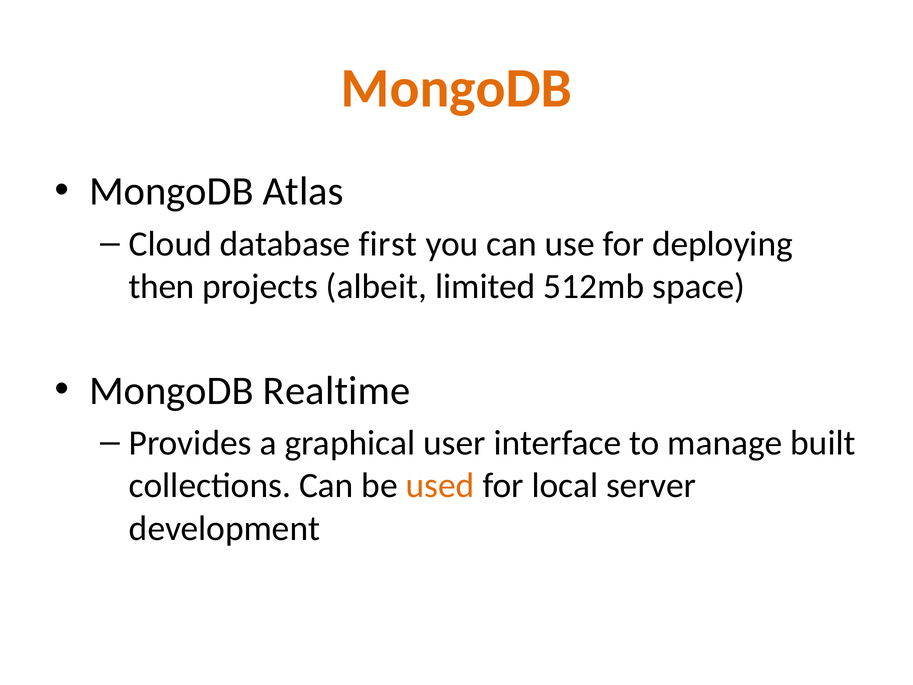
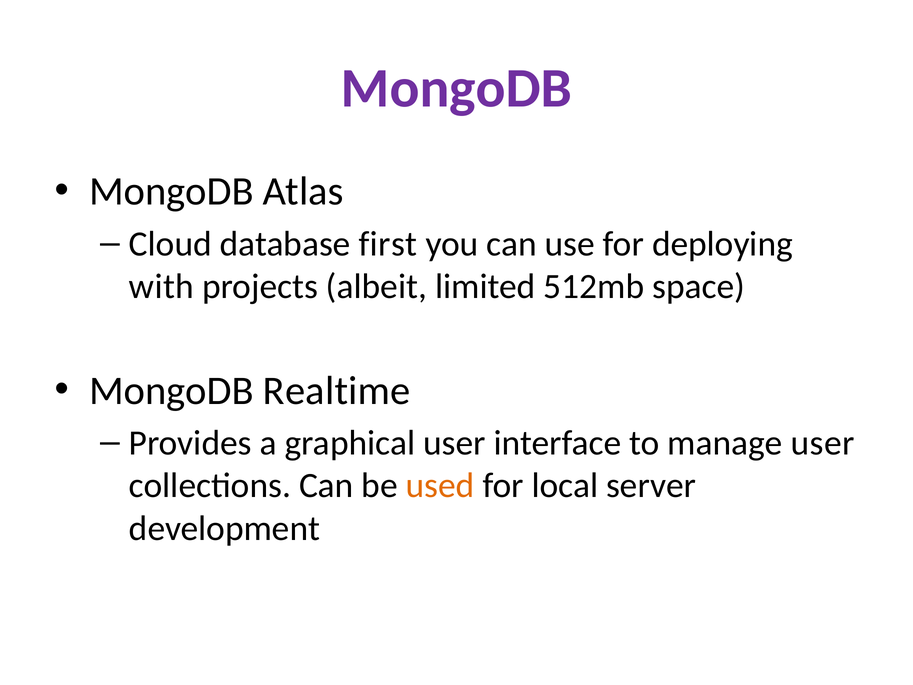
MongoDB at (456, 88) colour: orange -> purple
then: then -> with
manage built: built -> user
